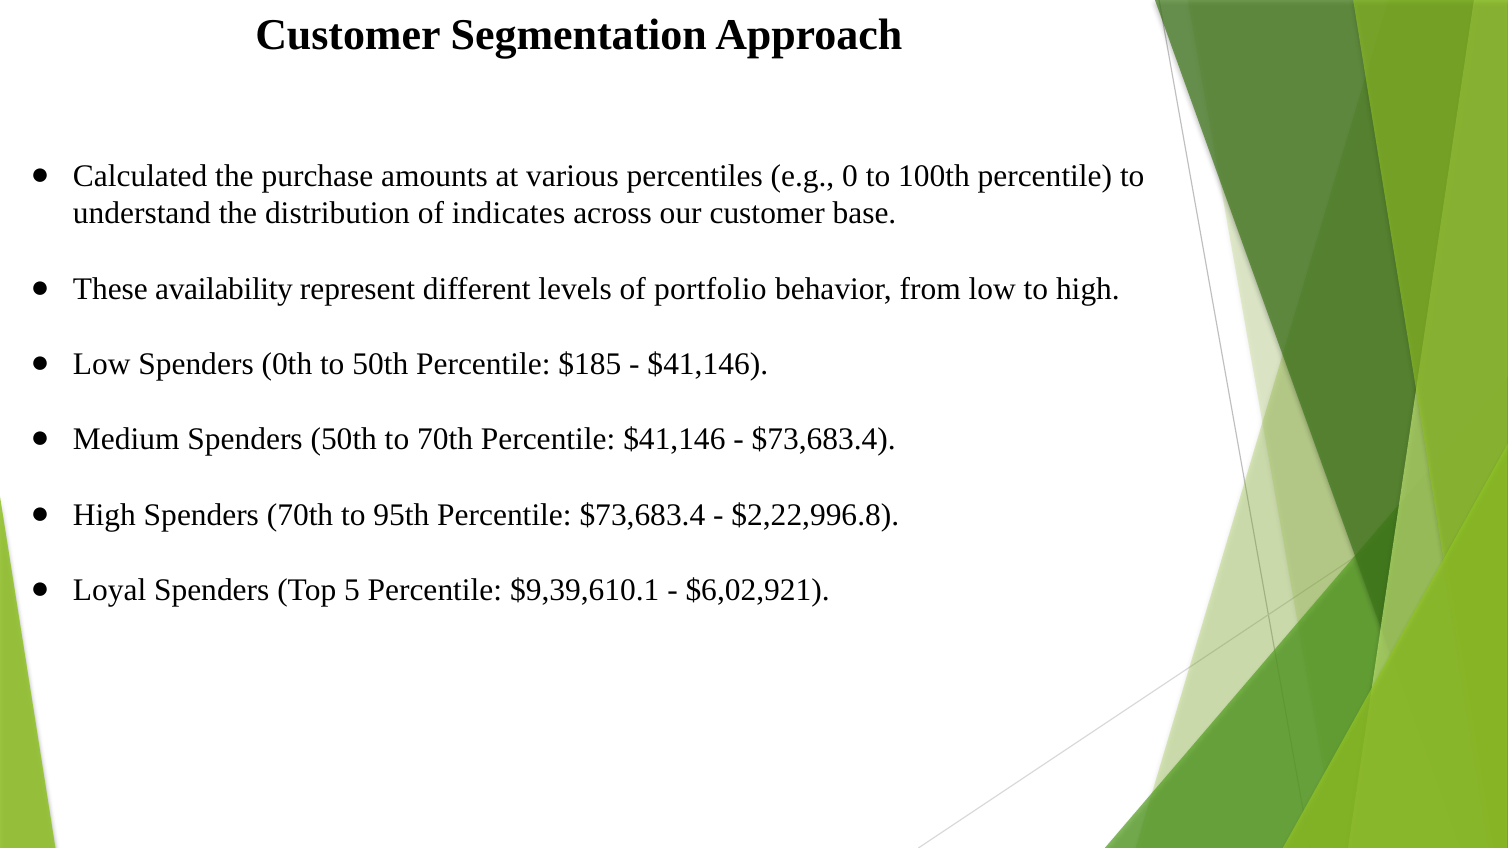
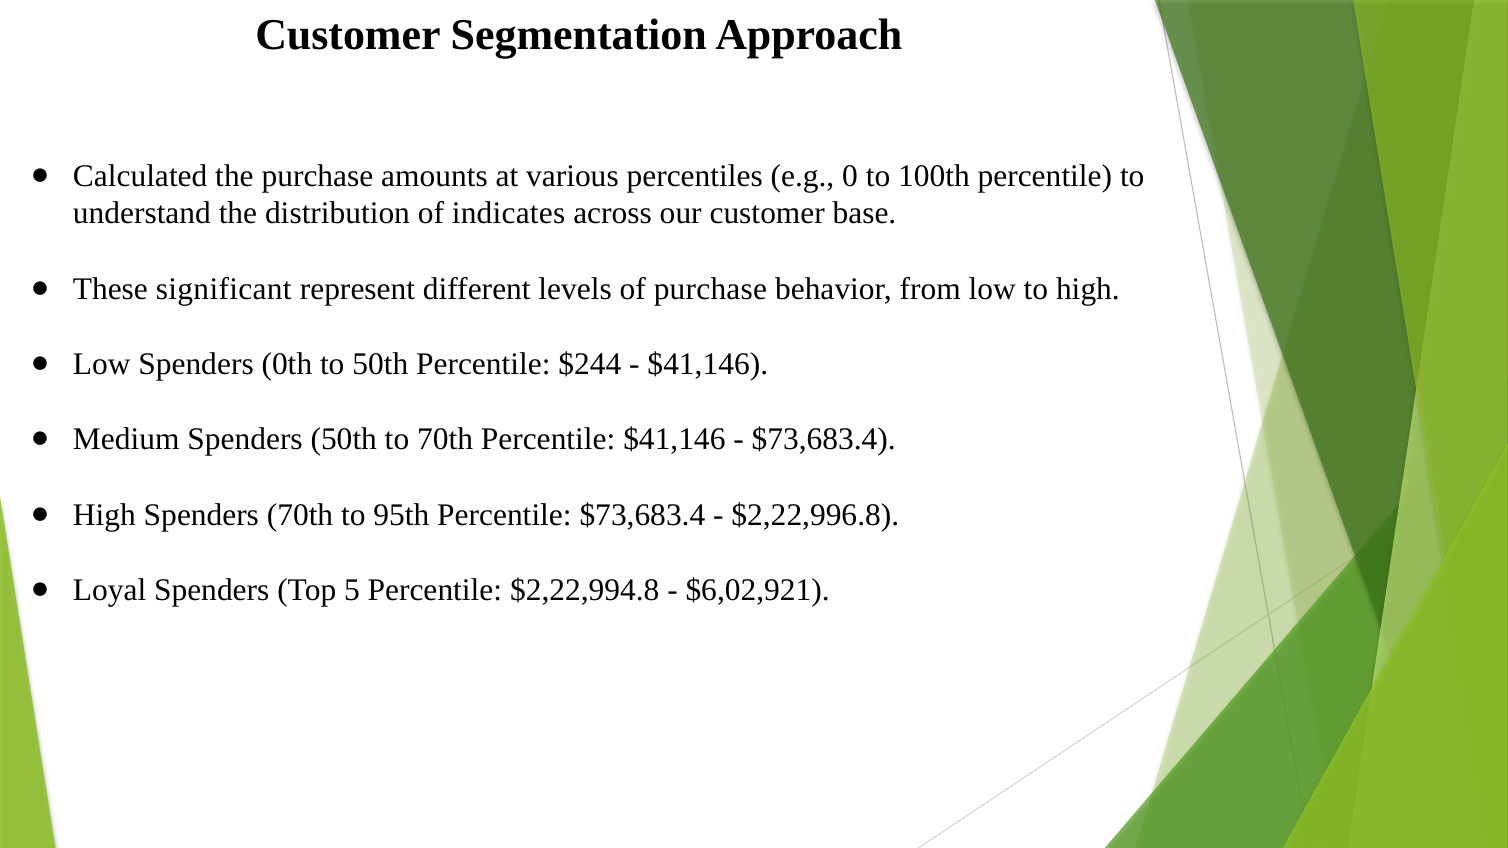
availability: availability -> significant
of portfolio: portfolio -> purchase
$185: $185 -> $244
$9,39,610.1: $9,39,610.1 -> $2,22,994.8
